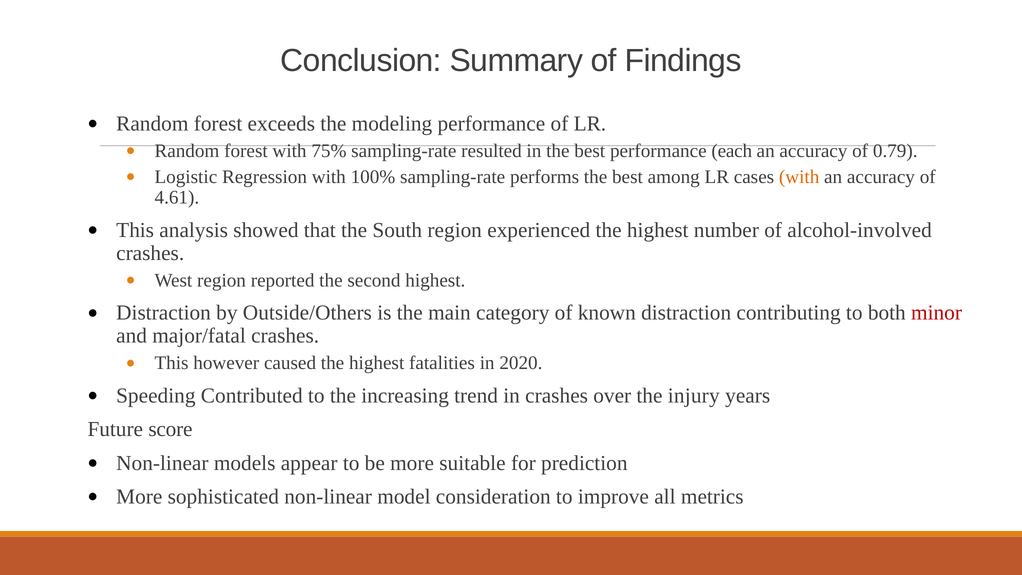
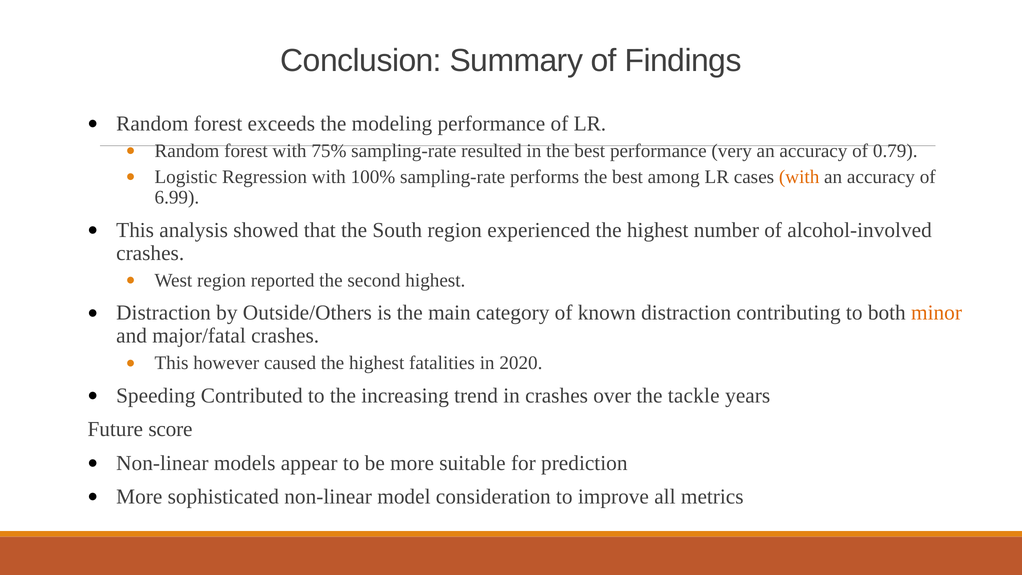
each: each -> very
4.61: 4.61 -> 6.99
minor colour: red -> orange
injury: injury -> tackle
